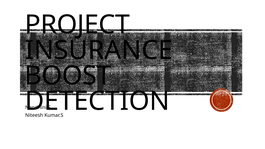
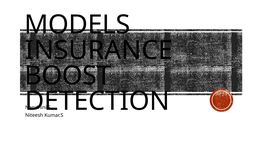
PROJECT: PROJECT -> MODELS
